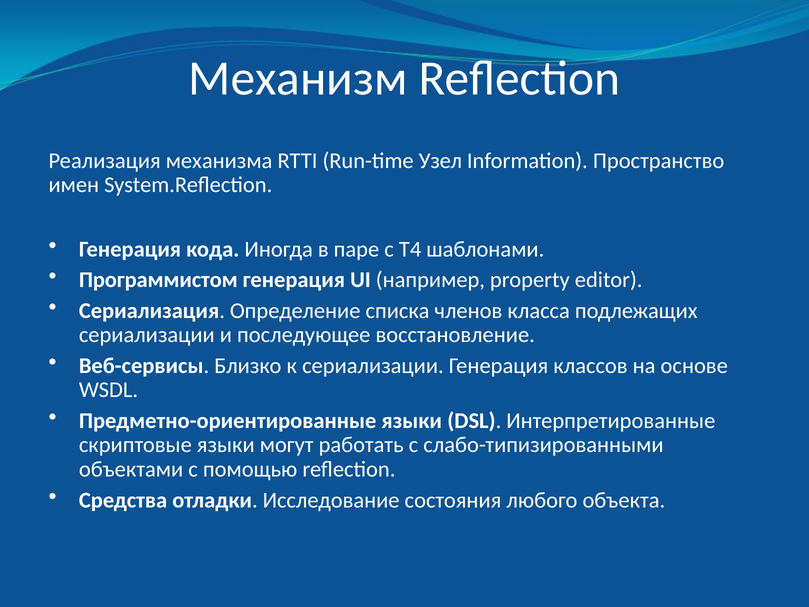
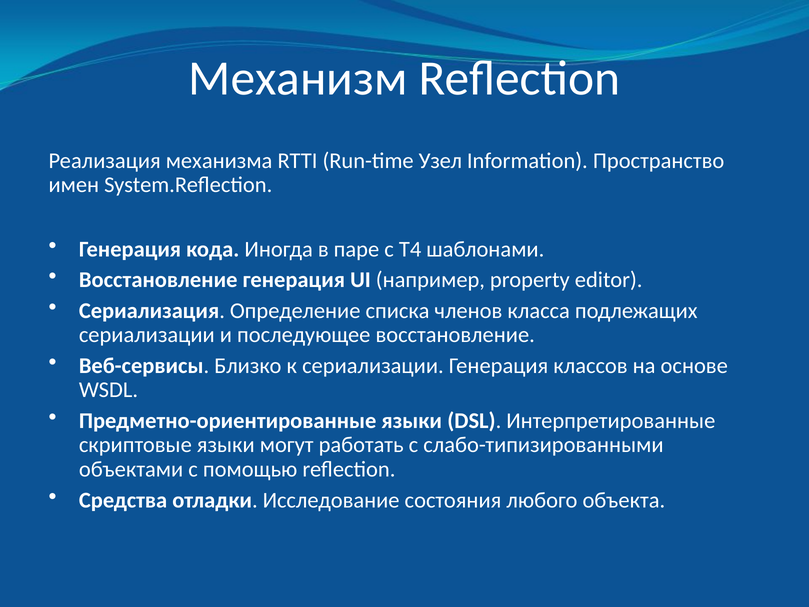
Программистом at (158, 280): Программистом -> Восстановление
